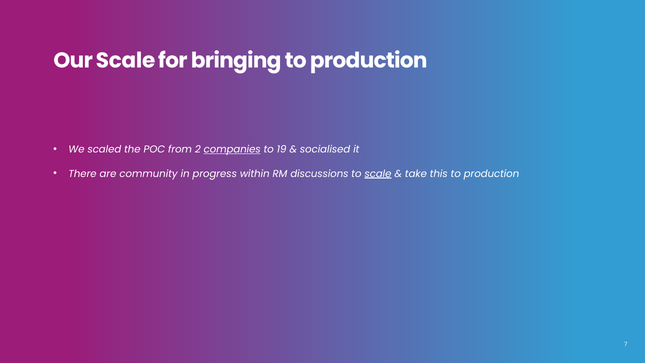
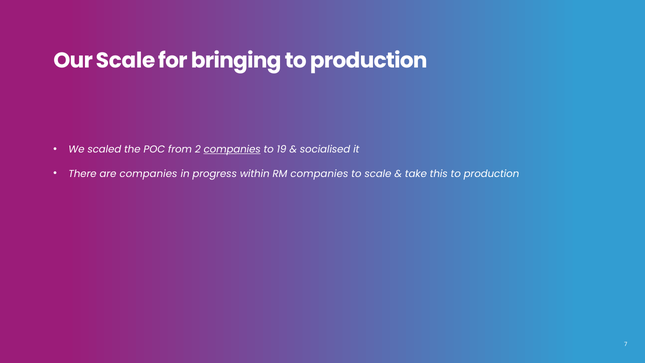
are community: community -> companies
RM discussions: discussions -> companies
scale at (378, 174) underline: present -> none
